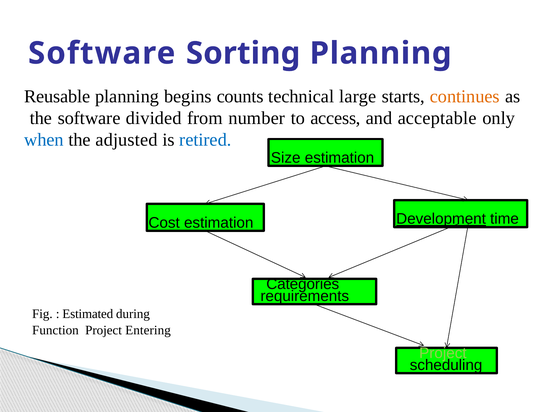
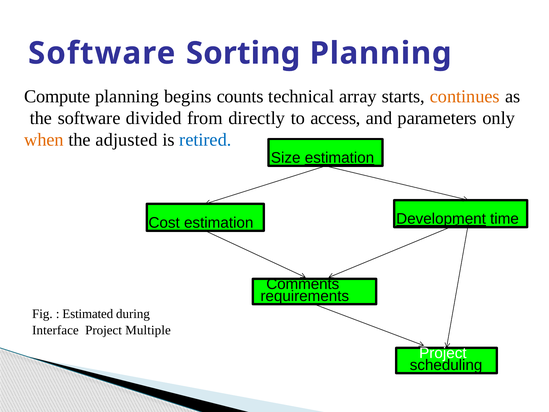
Reusable: Reusable -> Compute
large: large -> array
number: number -> directly
acceptable: acceptable -> parameters
when colour: blue -> orange
estimation at (339, 158) underline: none -> present
Categories: Categories -> Comments
Function: Function -> Interface
Entering: Entering -> Multiple
Project at (443, 353) colour: light green -> white
